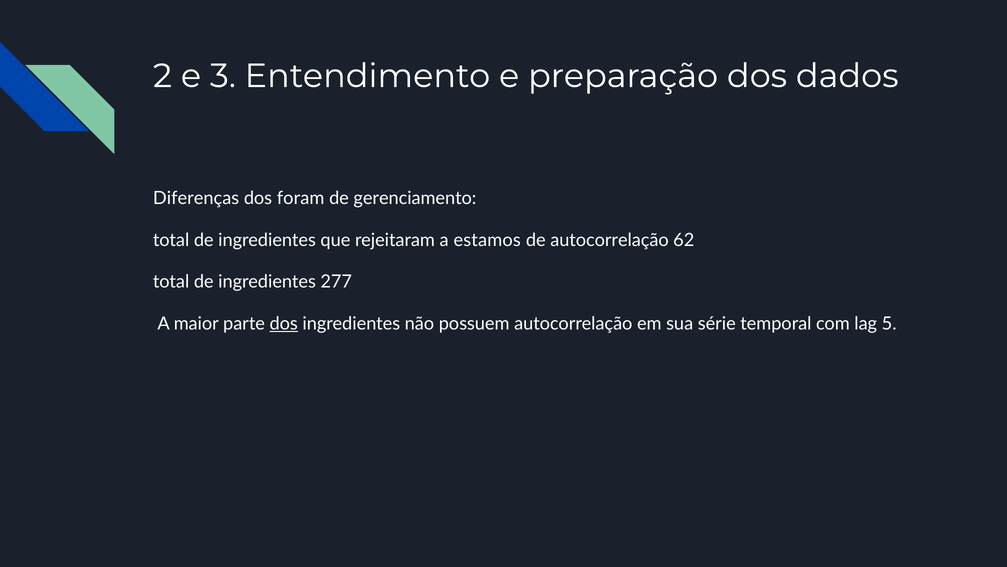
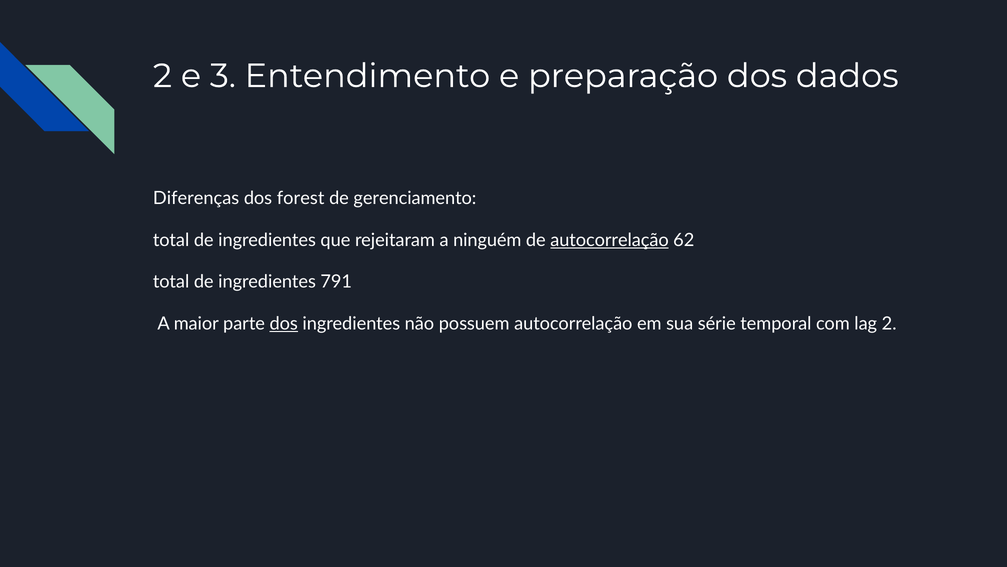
foram: foram -> forest
estamos: estamos -> ninguém
autocorrelação at (610, 240) underline: none -> present
277: 277 -> 791
lag 5: 5 -> 2
